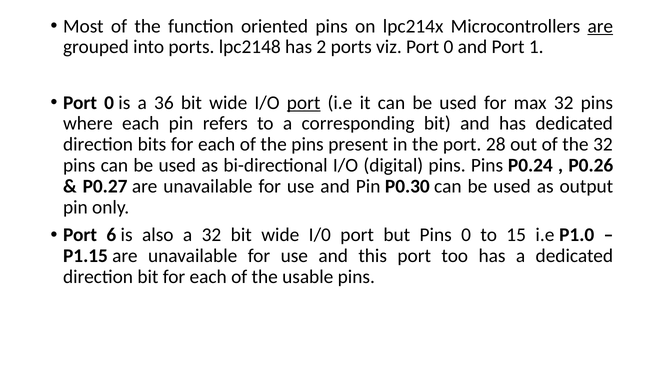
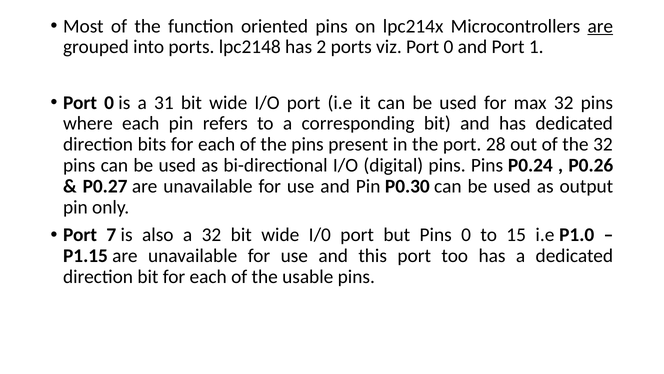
36: 36 -> 31
port at (304, 103) underline: present -> none
6: 6 -> 7
